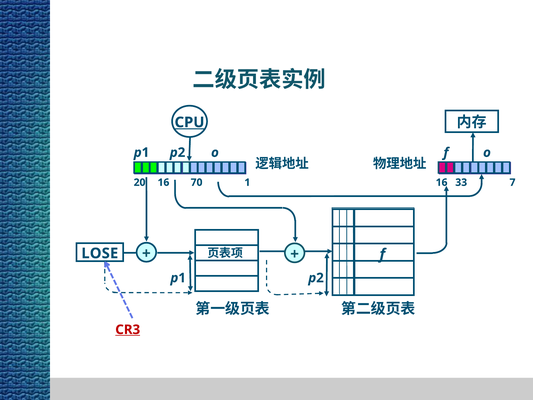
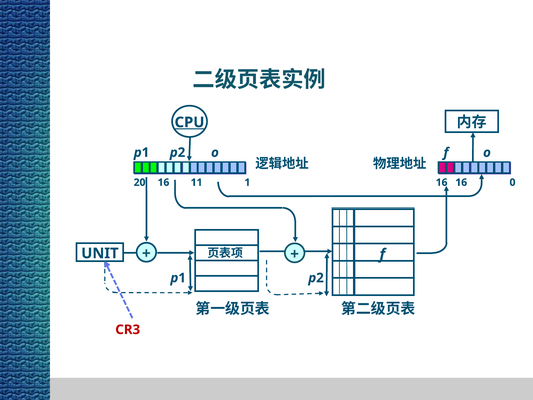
70: 70 -> 11
16 33: 33 -> 16
7: 7 -> 0
LOSE: LOSE -> UNIT
CR3 underline: present -> none
